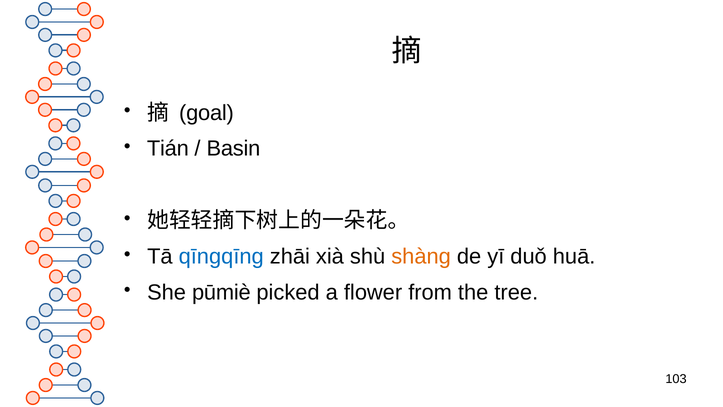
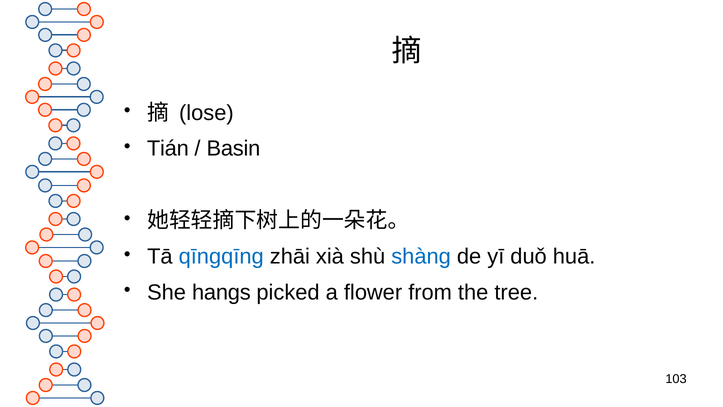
goal: goal -> lose
shàng colour: orange -> blue
pūmiè: pūmiè -> hangs
